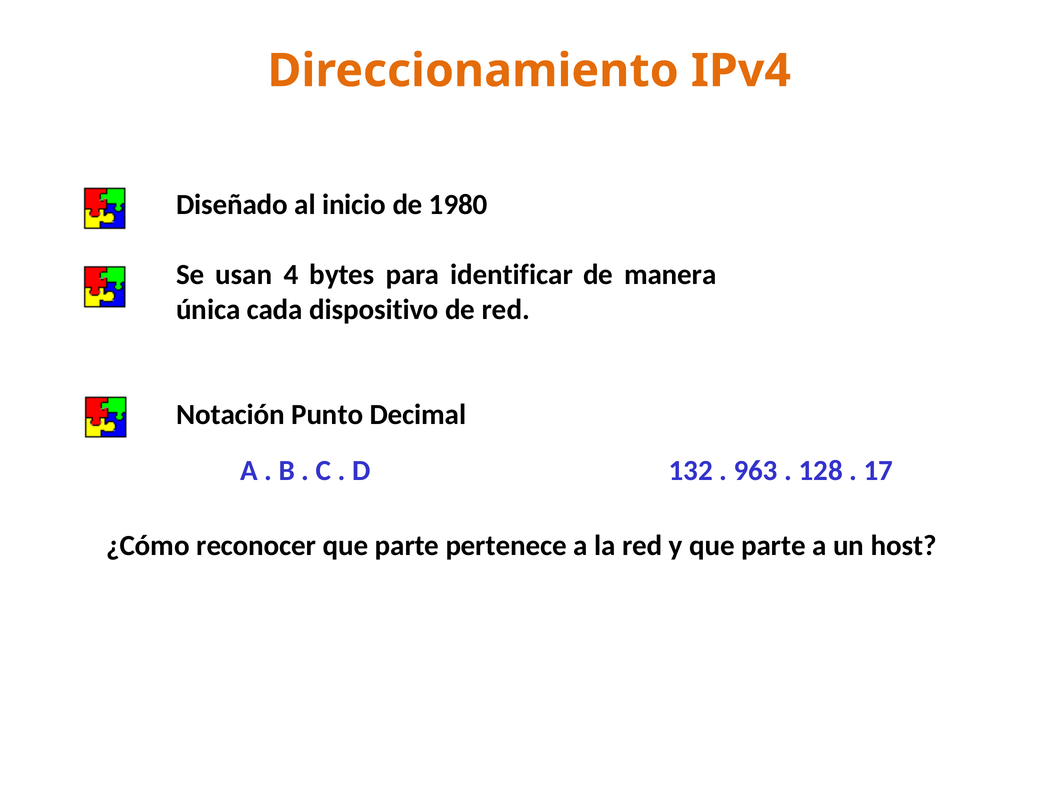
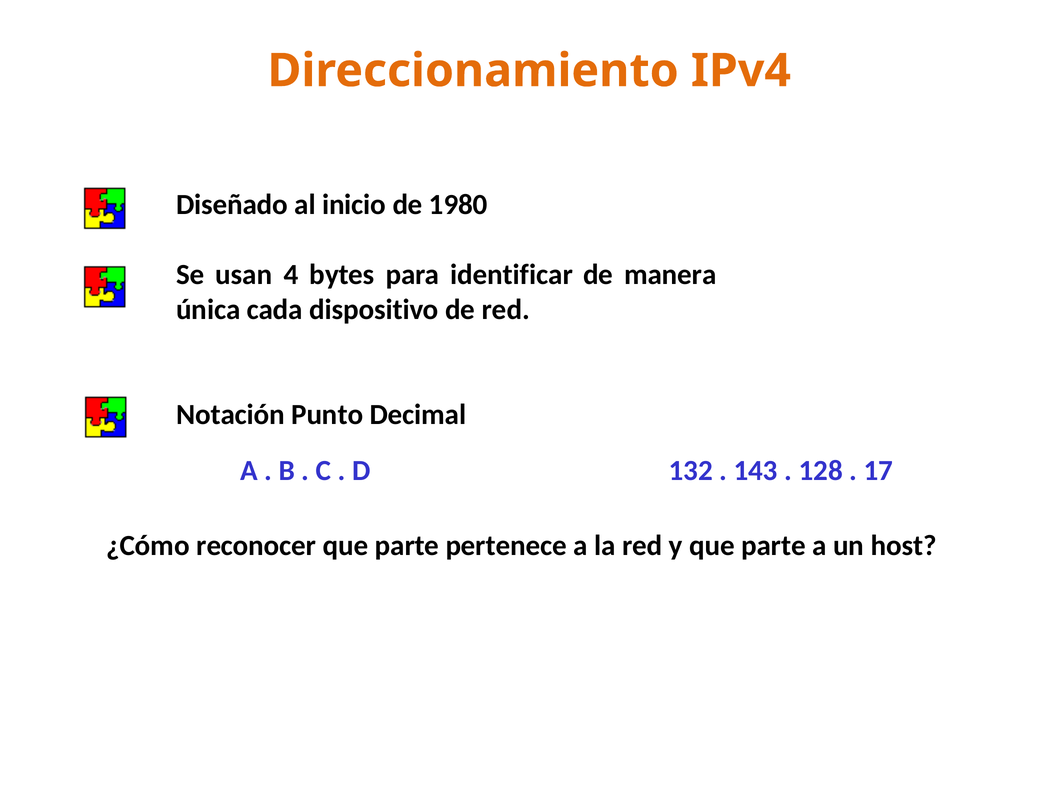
963: 963 -> 143
